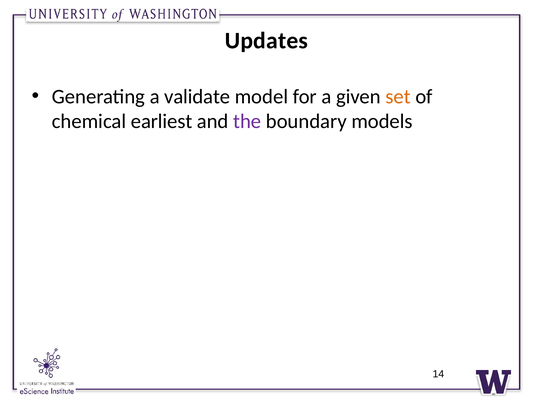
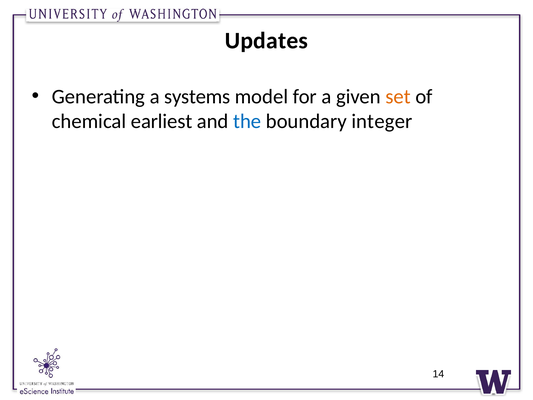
validate: validate -> systems
the colour: purple -> blue
models: models -> integer
